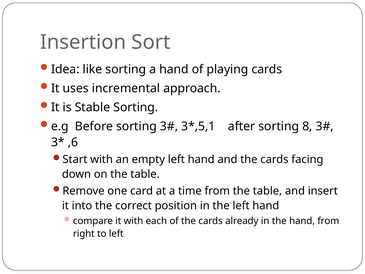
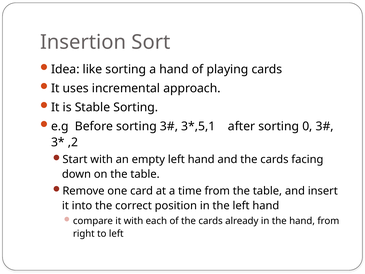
8: 8 -> 0
,6: ,6 -> ,2
